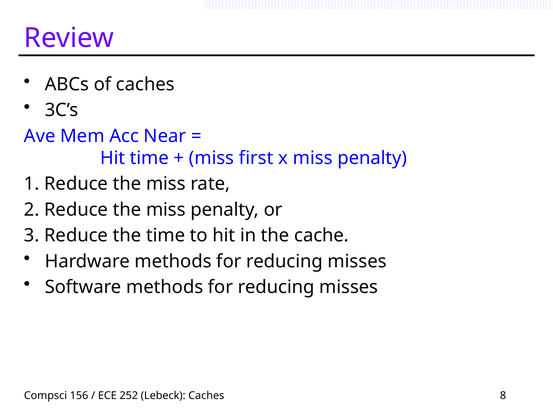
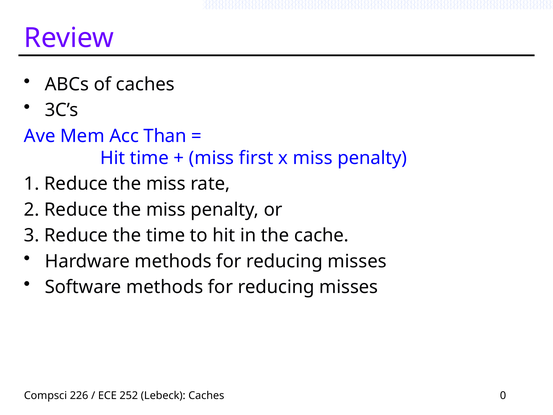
Near: Near -> Than
156: 156 -> 226
8: 8 -> 0
